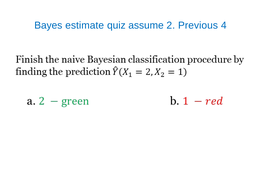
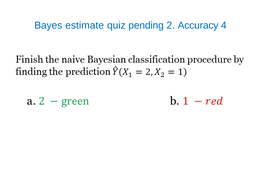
assume: assume -> pending
Previous: Previous -> Accuracy
